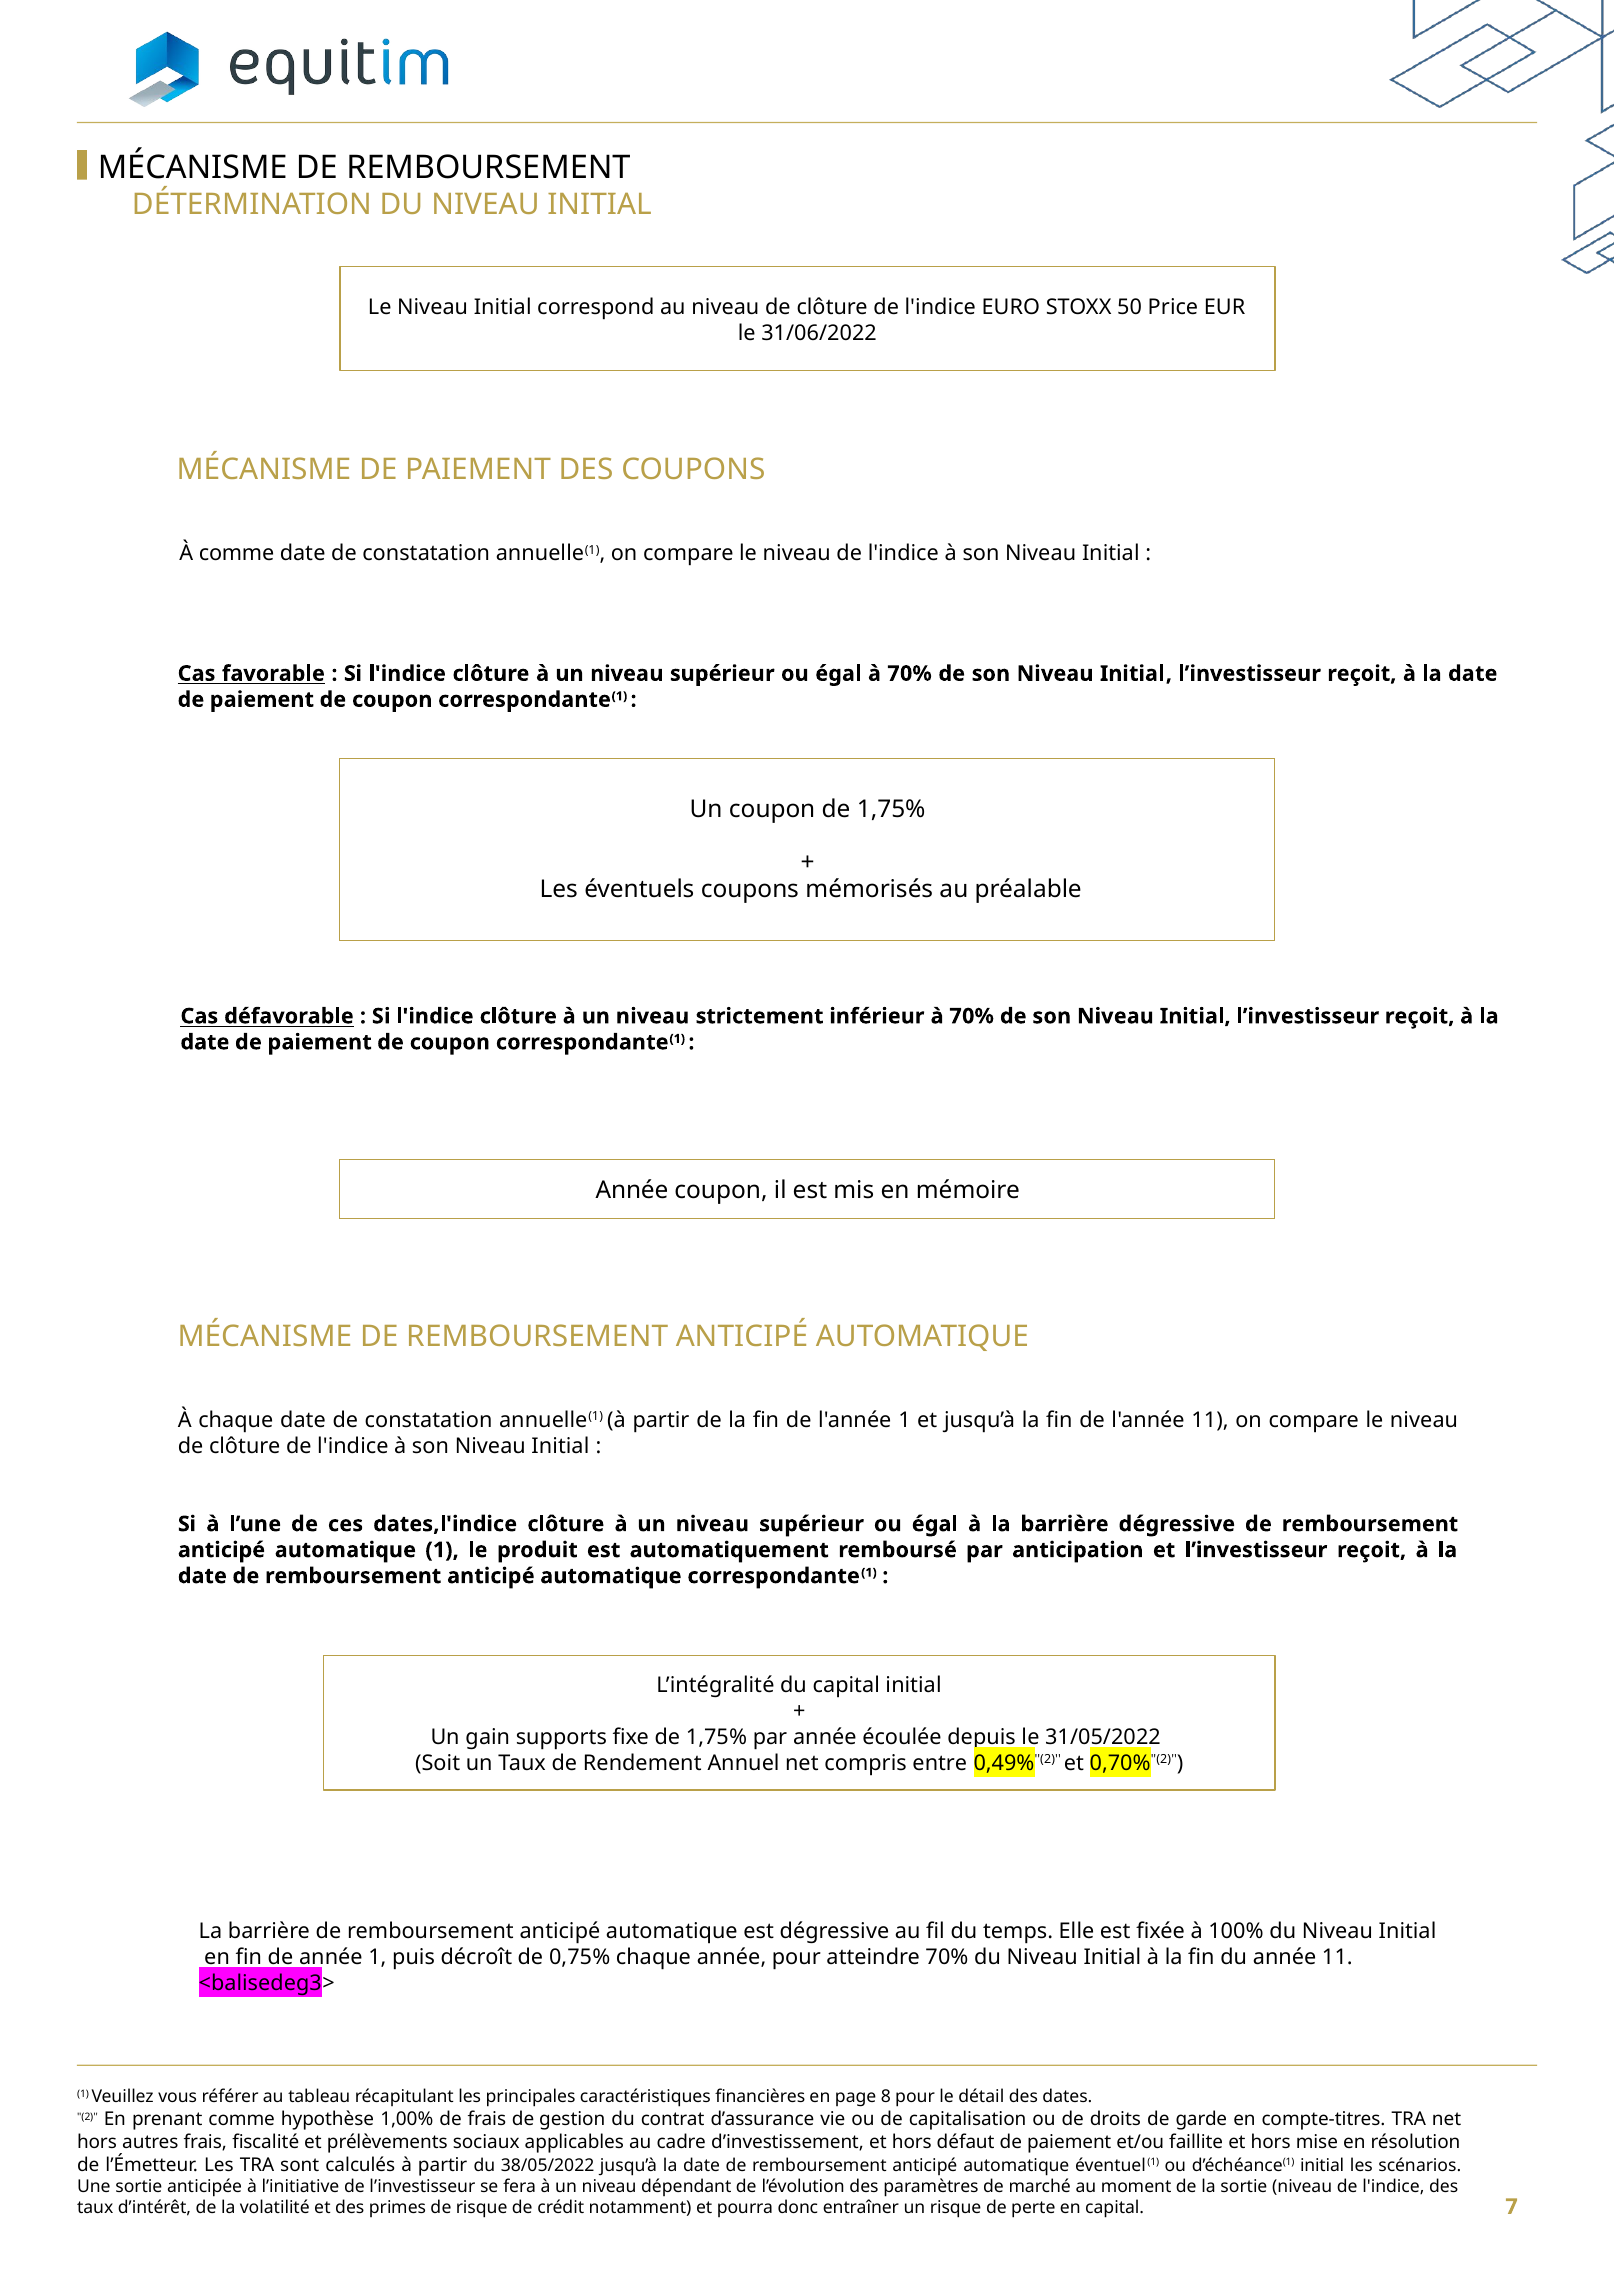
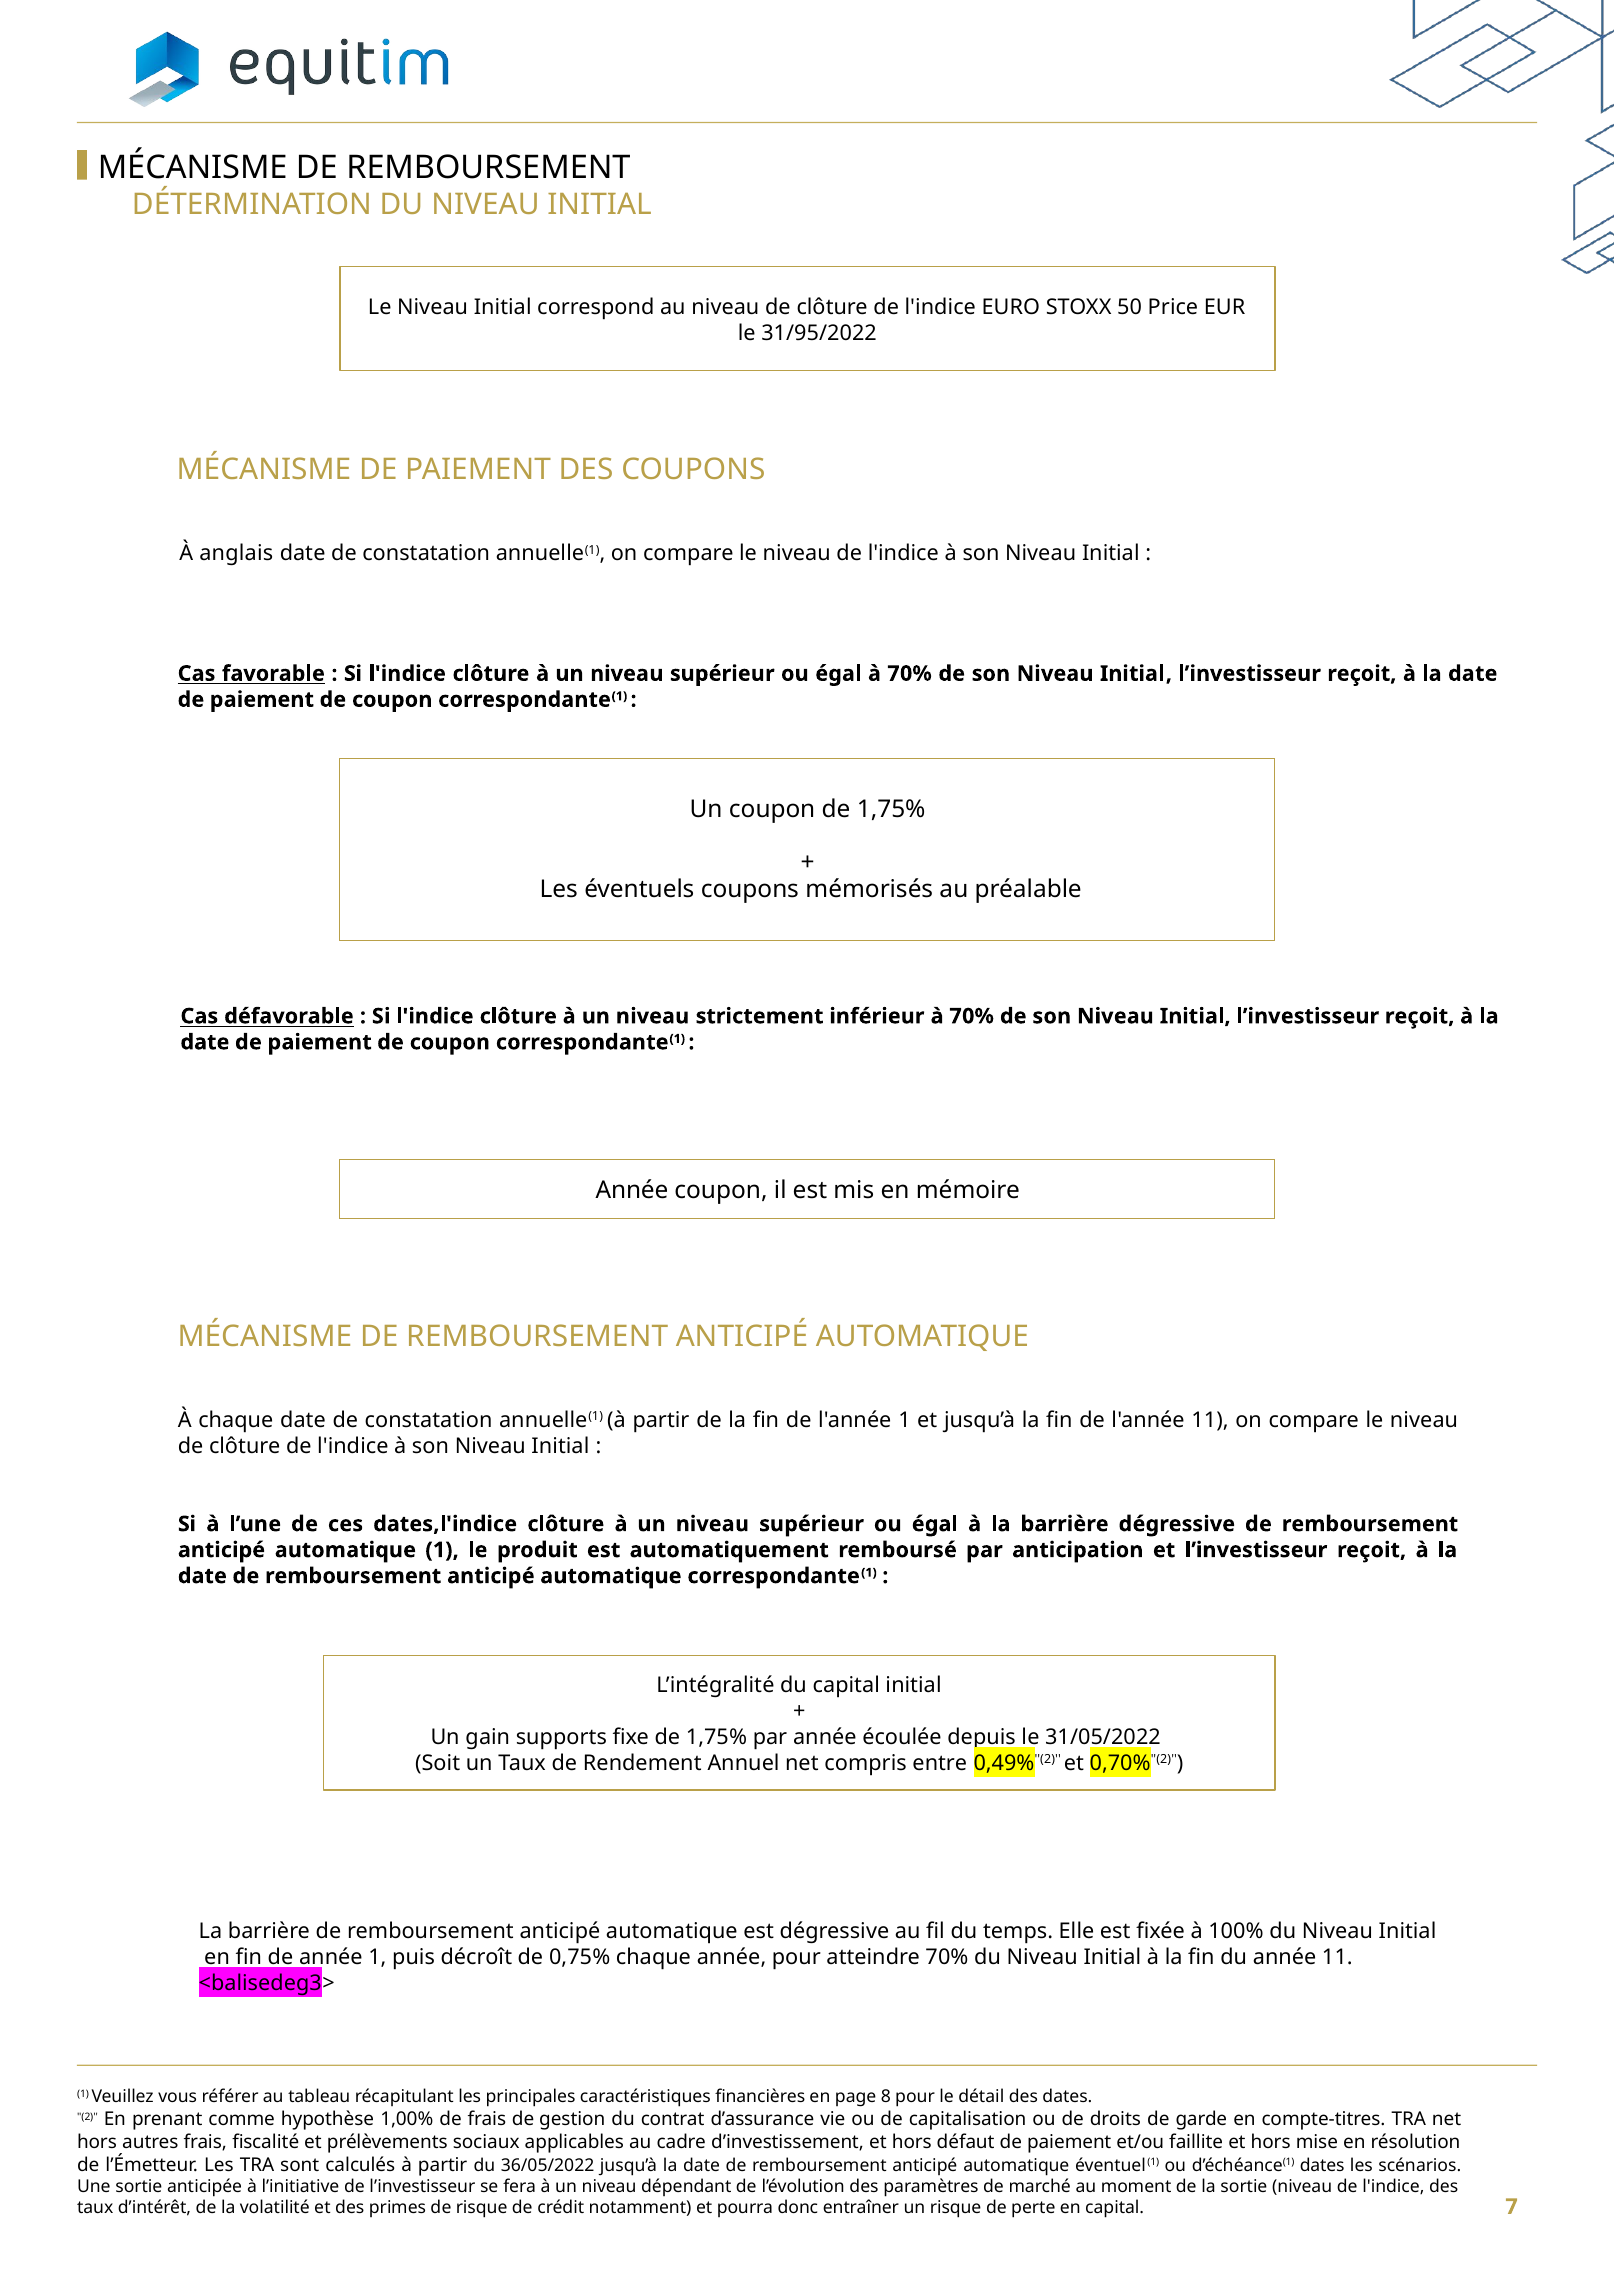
31/06/2022: 31/06/2022 -> 31/95/2022
À comme: comme -> anglais
38/05/2022: 38/05/2022 -> 36/05/2022
d’échéance(1 initial: initial -> dates
